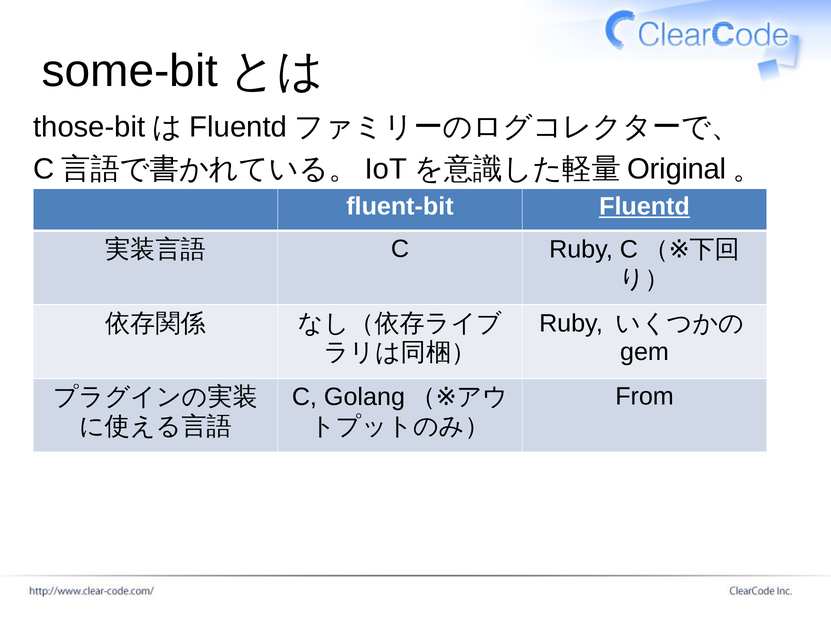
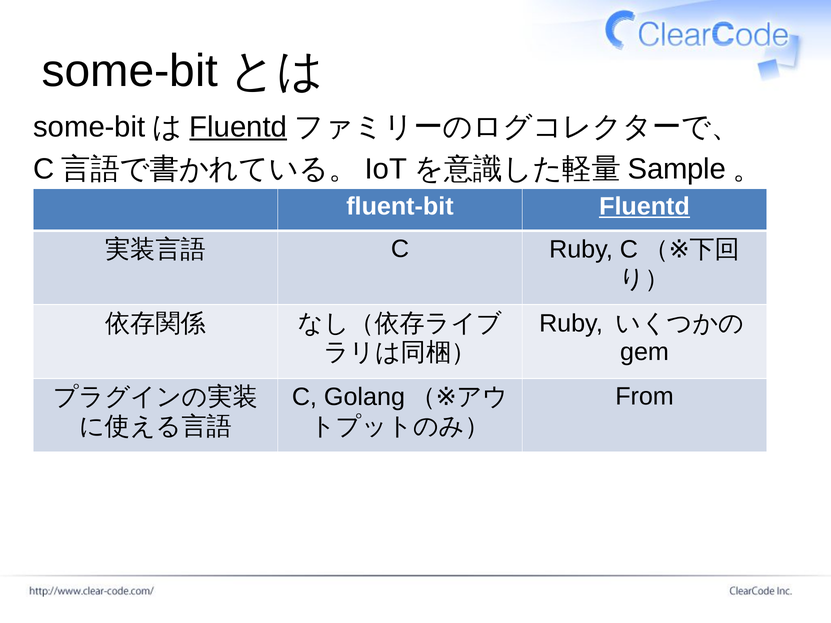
those-bit at (89, 127): those-bit -> some-bit
Fluentd at (238, 127) underline: none -> present
Original: Original -> Sample
